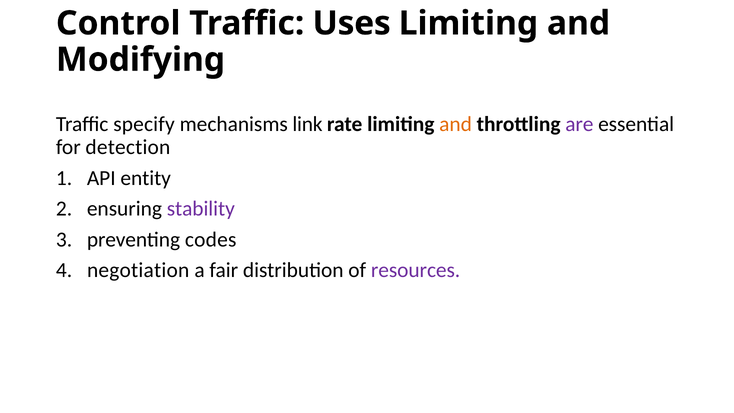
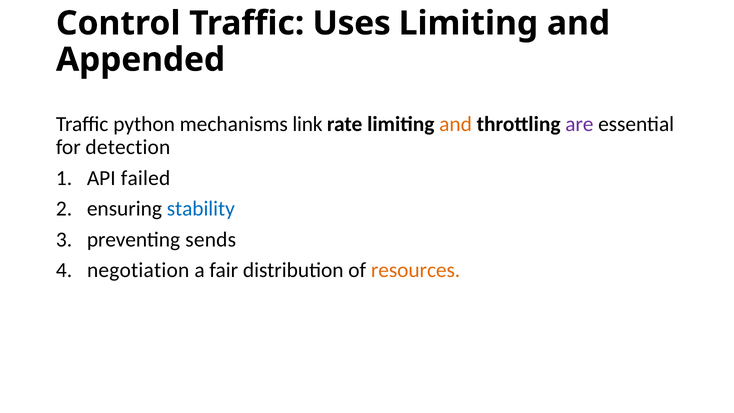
Modifying: Modifying -> Appended
specify: specify -> python
entity: entity -> failed
stability colour: purple -> blue
codes: codes -> sends
resources colour: purple -> orange
